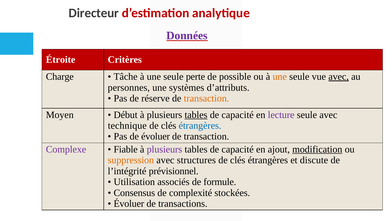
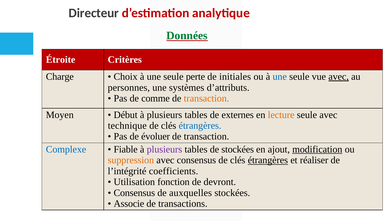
Données colour: purple -> green
Tâche: Tâche -> Choix
possible: possible -> initiales
une at (280, 76) colour: orange -> blue
réserve: réserve -> comme
tables at (196, 115) underline: present -> none
capacité at (238, 115): capacité -> externes
lecture colour: purple -> orange
Complexe colour: purple -> blue
capacité at (238, 149): capacité -> stockées
avec structures: structures -> consensus
étrangères at (268, 160) underline: none -> present
discute: discute -> réaliser
prévisionnel: prévisionnel -> coefficients
associés: associés -> fonction
formule: formule -> devront
complexité: complexité -> auxquelles
Évoluer at (129, 203): Évoluer -> Associe
